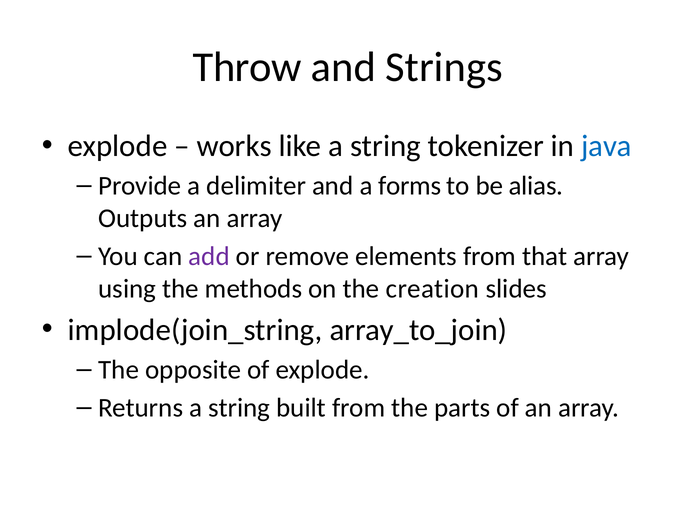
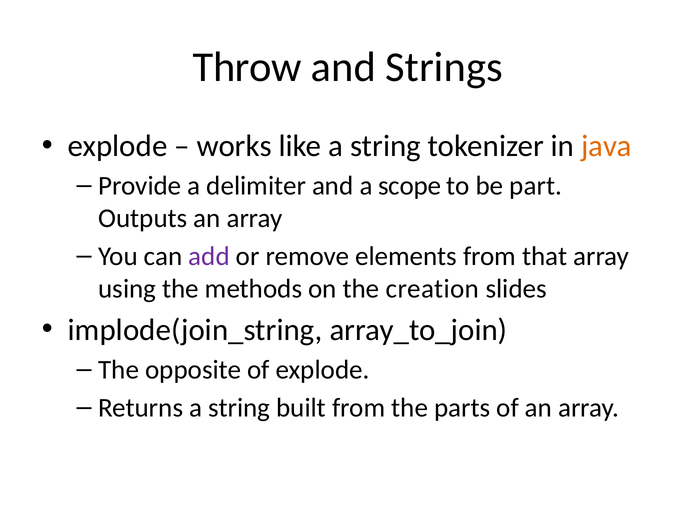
java colour: blue -> orange
forms: forms -> scope
alias: alias -> part
